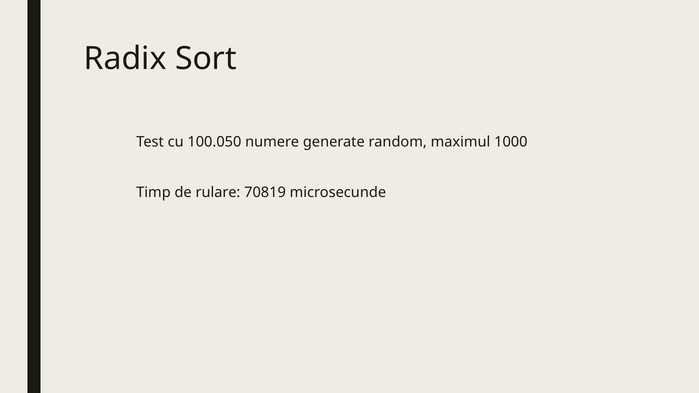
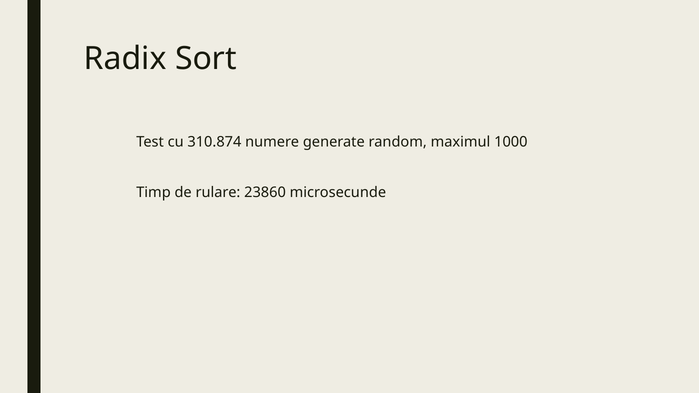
100.050: 100.050 -> 310.874
70819: 70819 -> 23860
